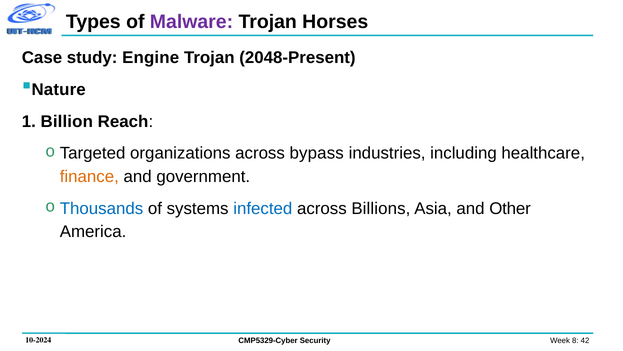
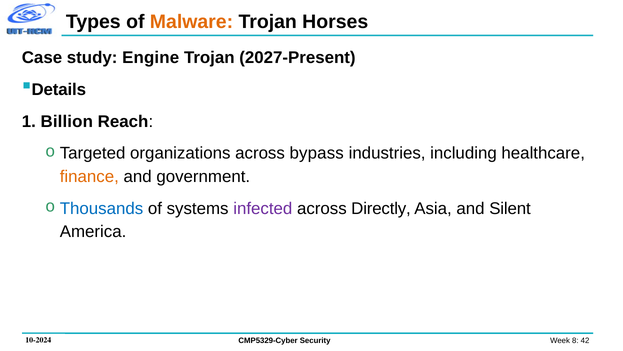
Malware colour: purple -> orange
2048-Present: 2048-Present -> 2027-Present
Nature: Nature -> Details
infected colour: blue -> purple
Billions: Billions -> Directly
Other: Other -> Silent
